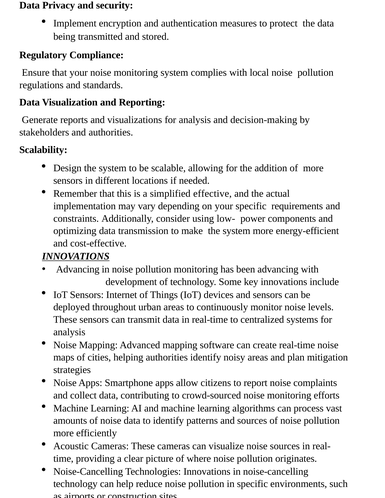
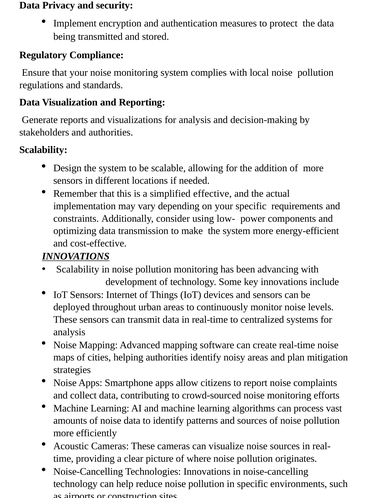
Advancing at (78, 269): Advancing -> Scalability
